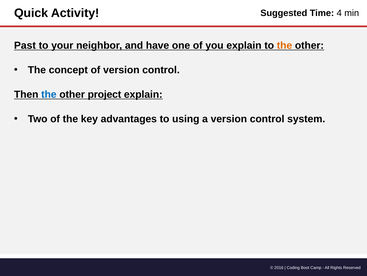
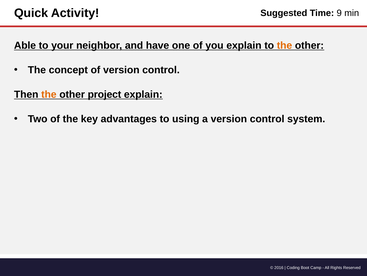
4: 4 -> 9
Past: Past -> Able
the at (49, 94) colour: blue -> orange
